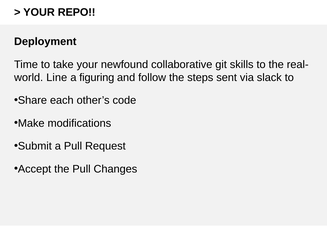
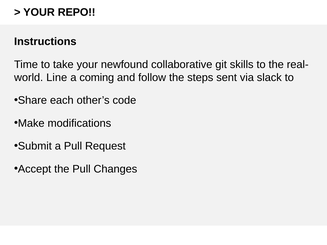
Deployment: Deployment -> Instructions
figuring: figuring -> coming
